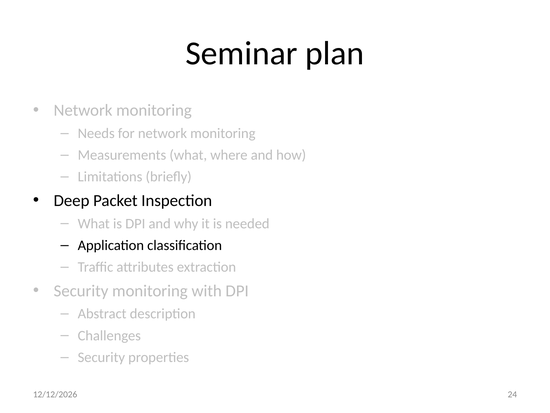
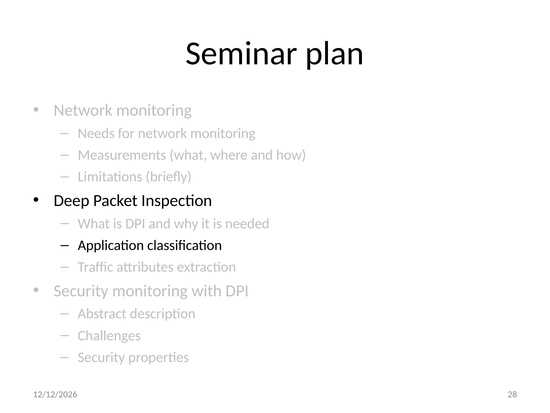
24: 24 -> 28
